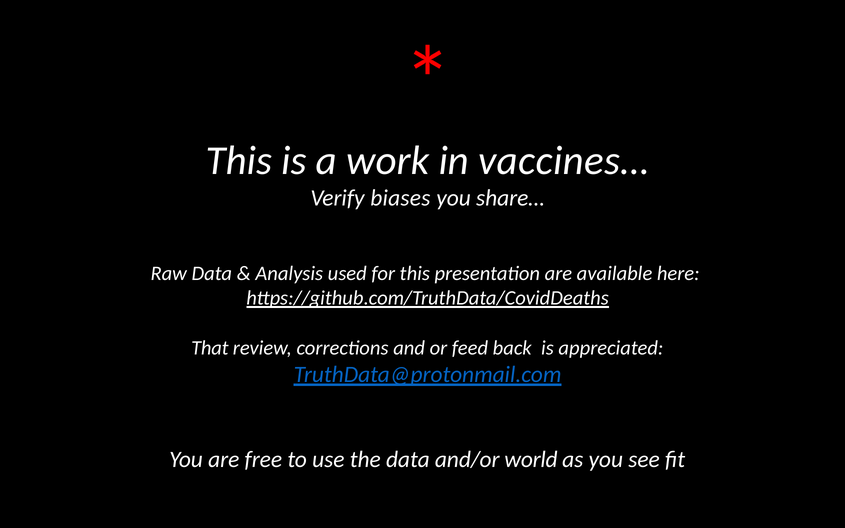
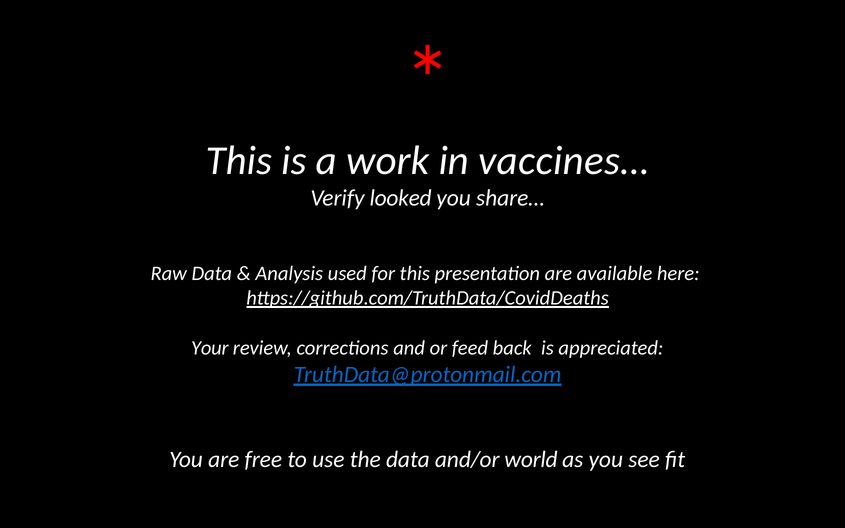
biases: biases -> looked
That: That -> Your
